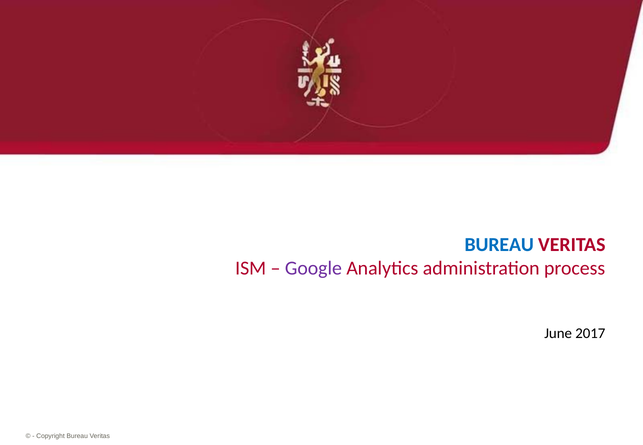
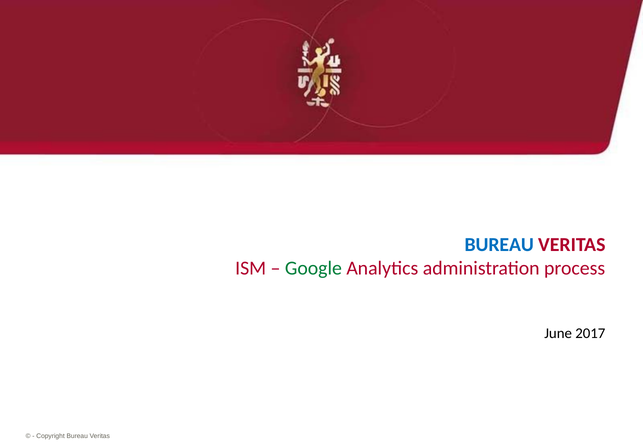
Google colour: purple -> green
